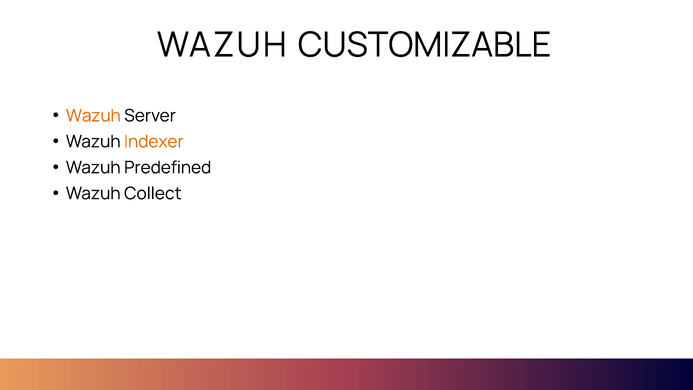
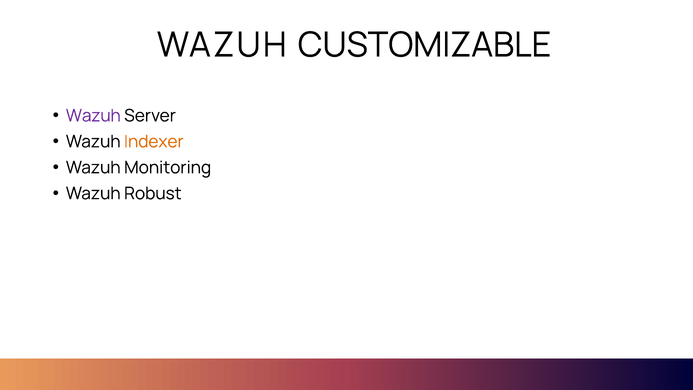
Wazuh at (93, 116) colour: orange -> purple
Predefined: Predefined -> Monitoring
Collect: Collect -> Robust
